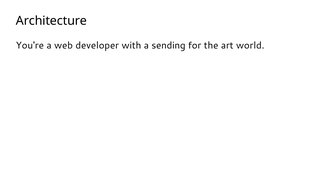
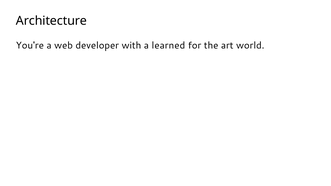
sending: sending -> learned
